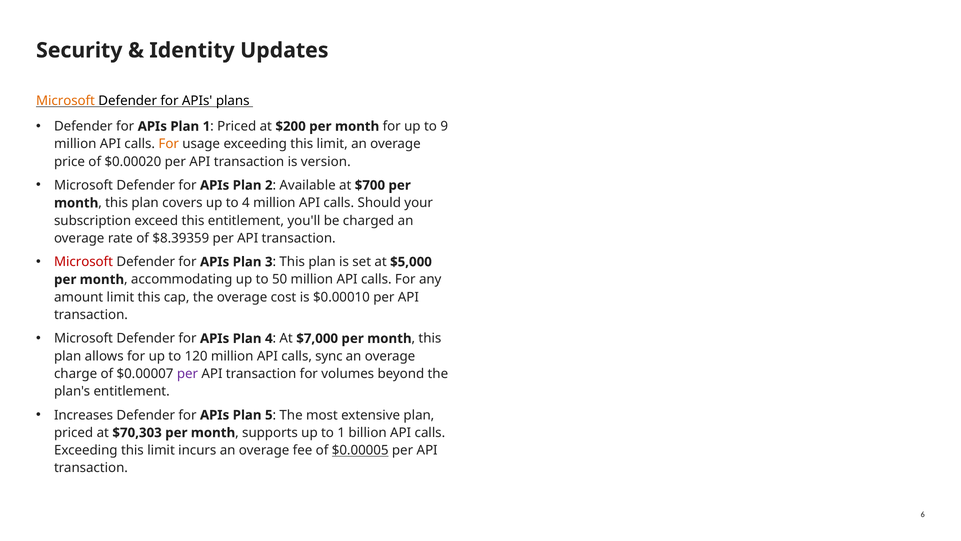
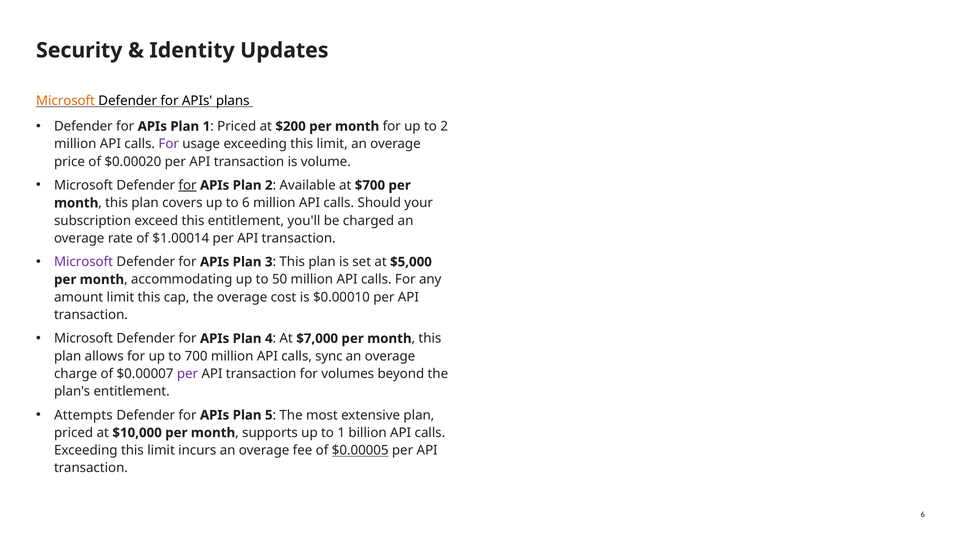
to 9: 9 -> 2
For at (169, 144) colour: orange -> purple
version: version -> volume
for at (188, 185) underline: none -> present
to 4: 4 -> 6
$8.39359: $8.39359 -> $1.00014
Microsoft at (84, 262) colour: red -> purple
120: 120 -> 700
Increases: Increases -> Attempts
$70,303: $70,303 -> $10,000
